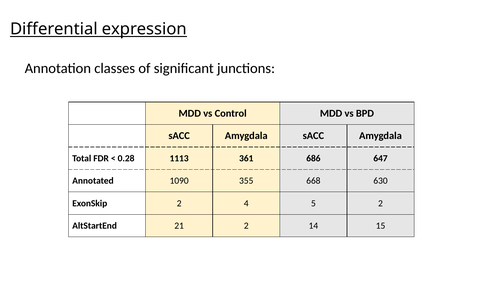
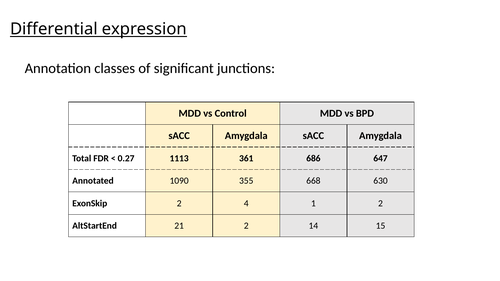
0.28: 0.28 -> 0.27
5: 5 -> 1
